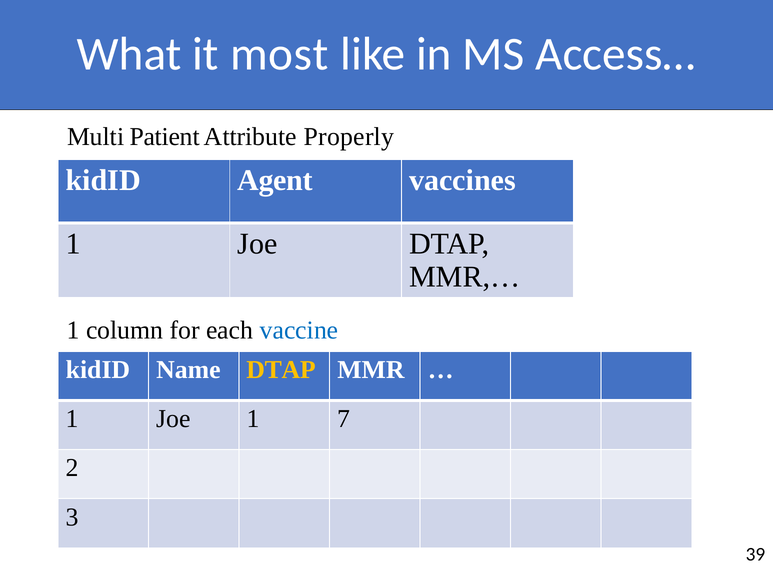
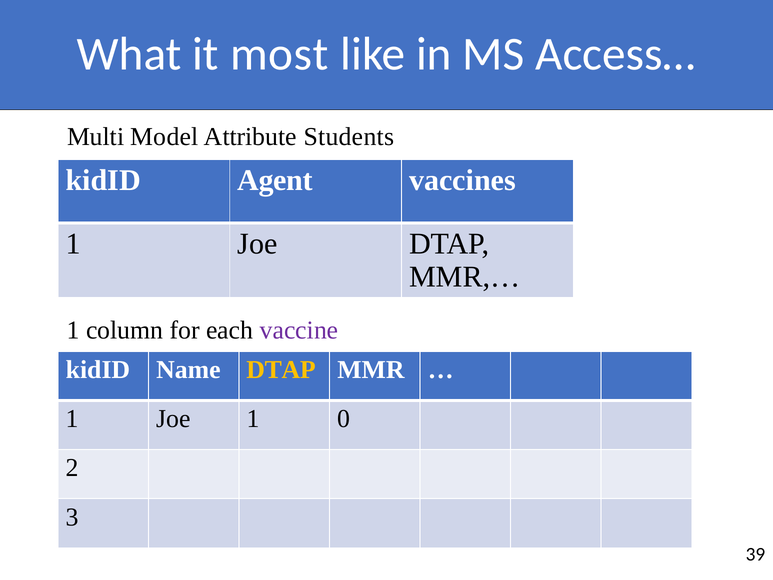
Patient: Patient -> Model
Properly: Properly -> Students
vaccine colour: blue -> purple
7: 7 -> 0
